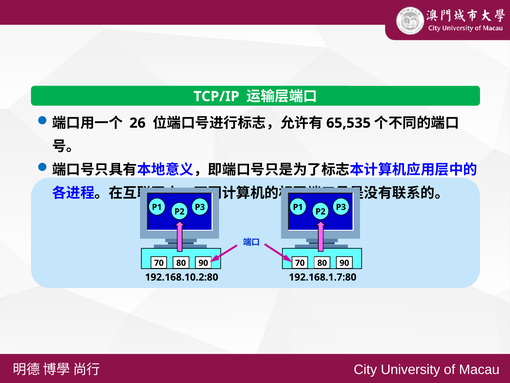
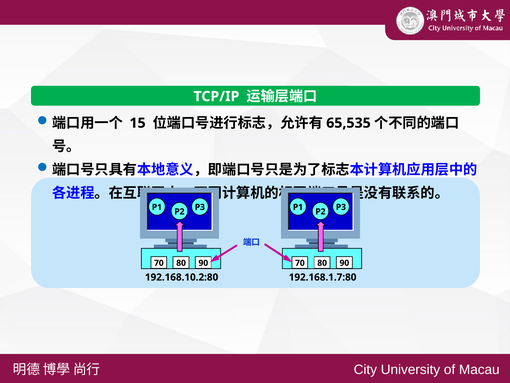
26: 26 -> 15
